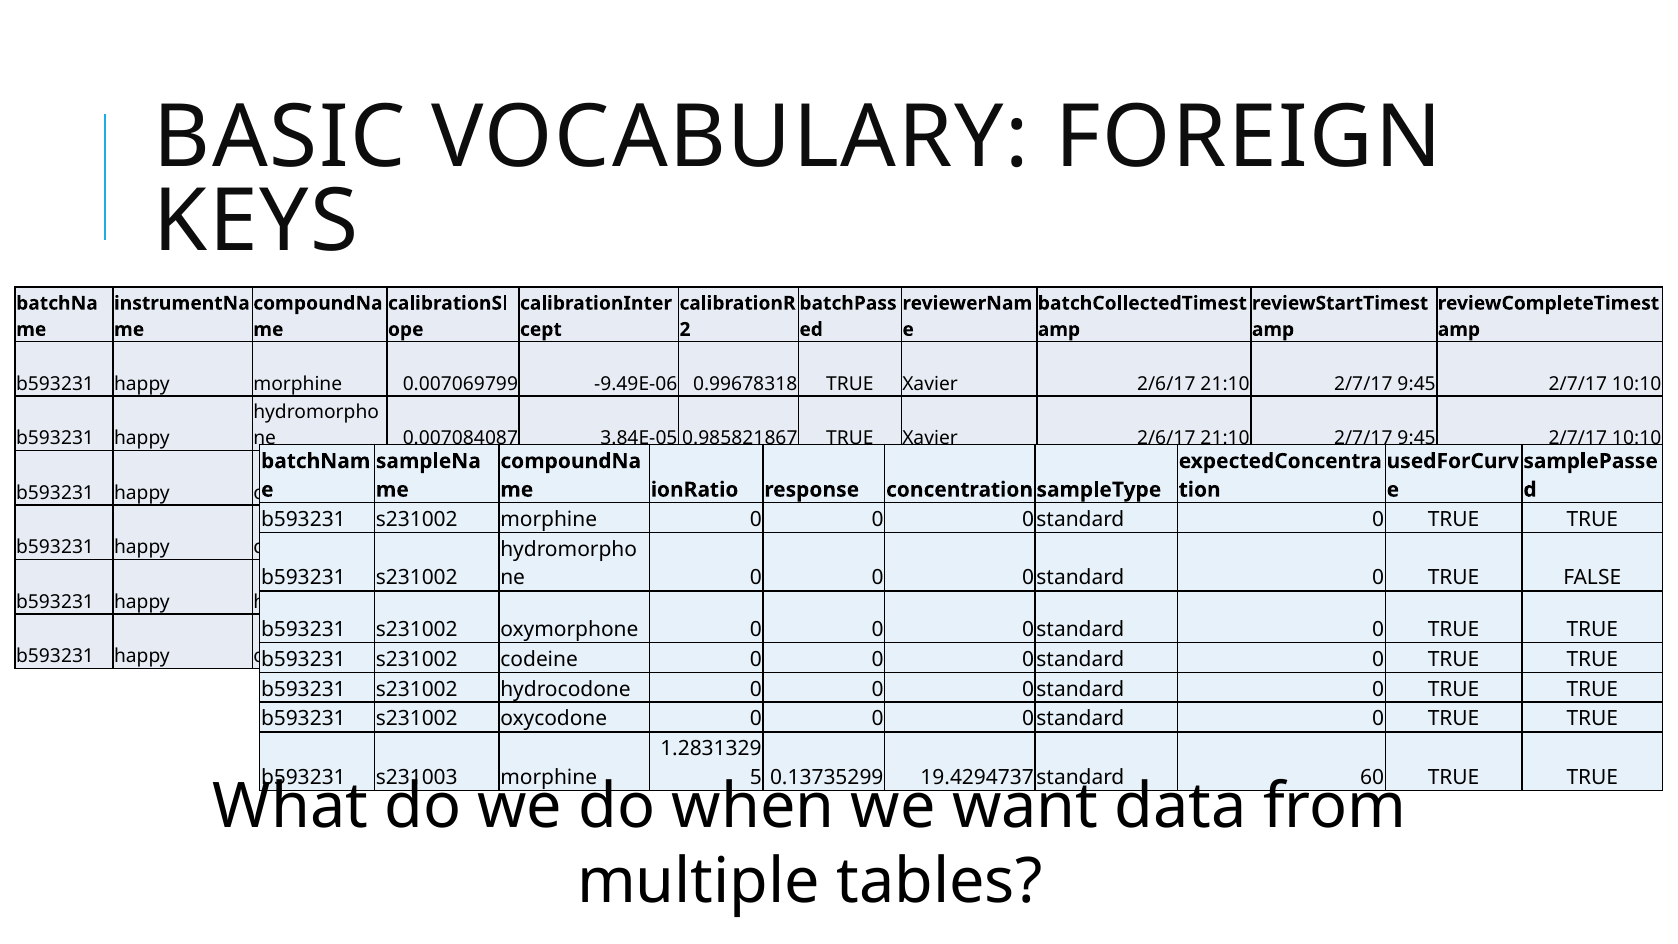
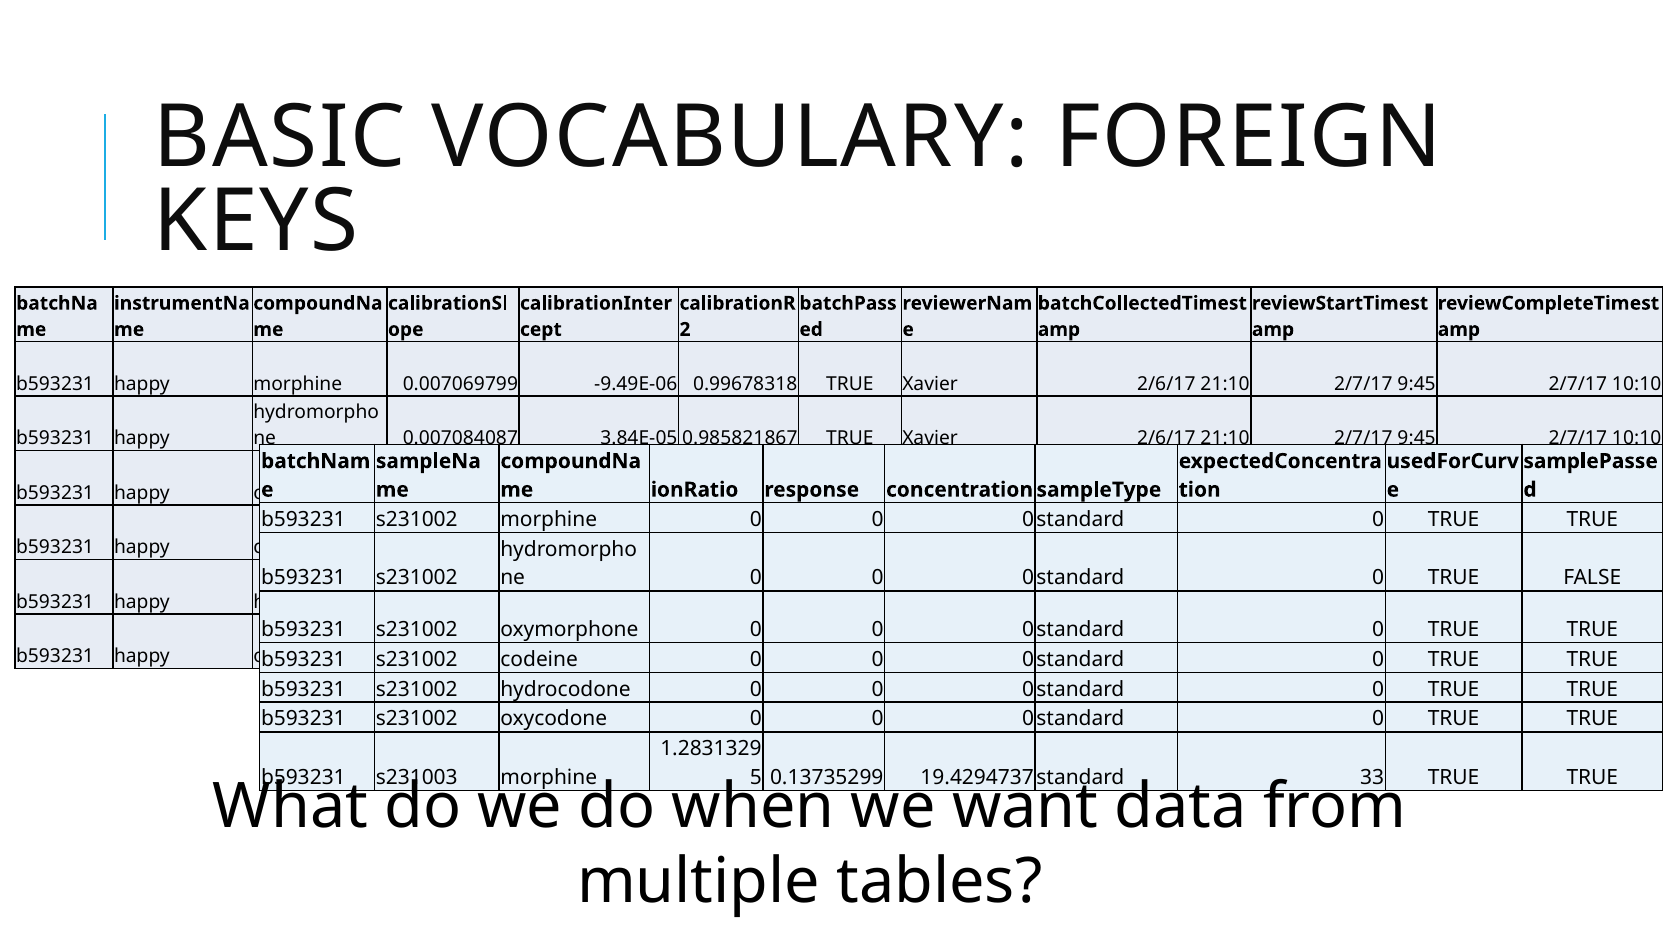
60: 60 -> 33
